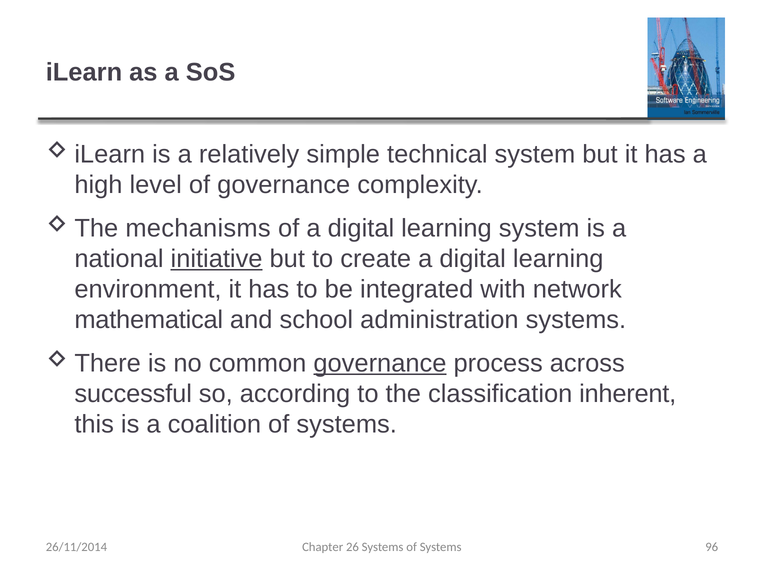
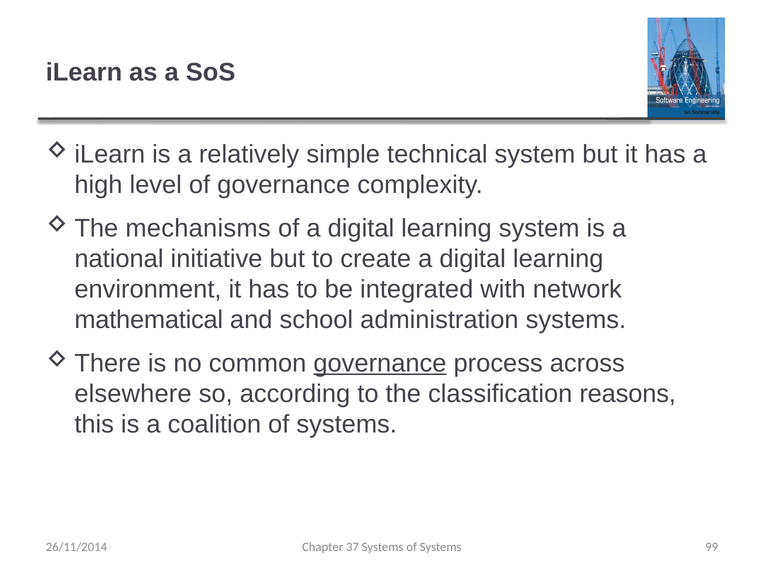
initiative underline: present -> none
successful: successful -> elsewhere
inherent: inherent -> reasons
26: 26 -> 37
96: 96 -> 99
